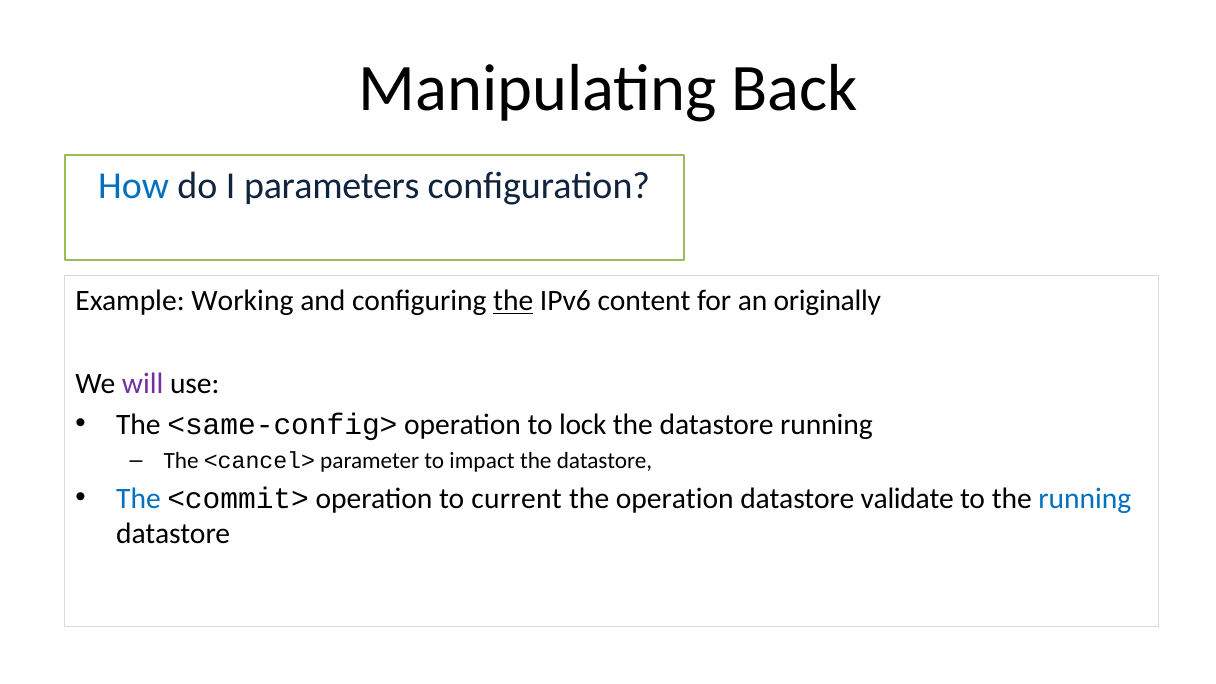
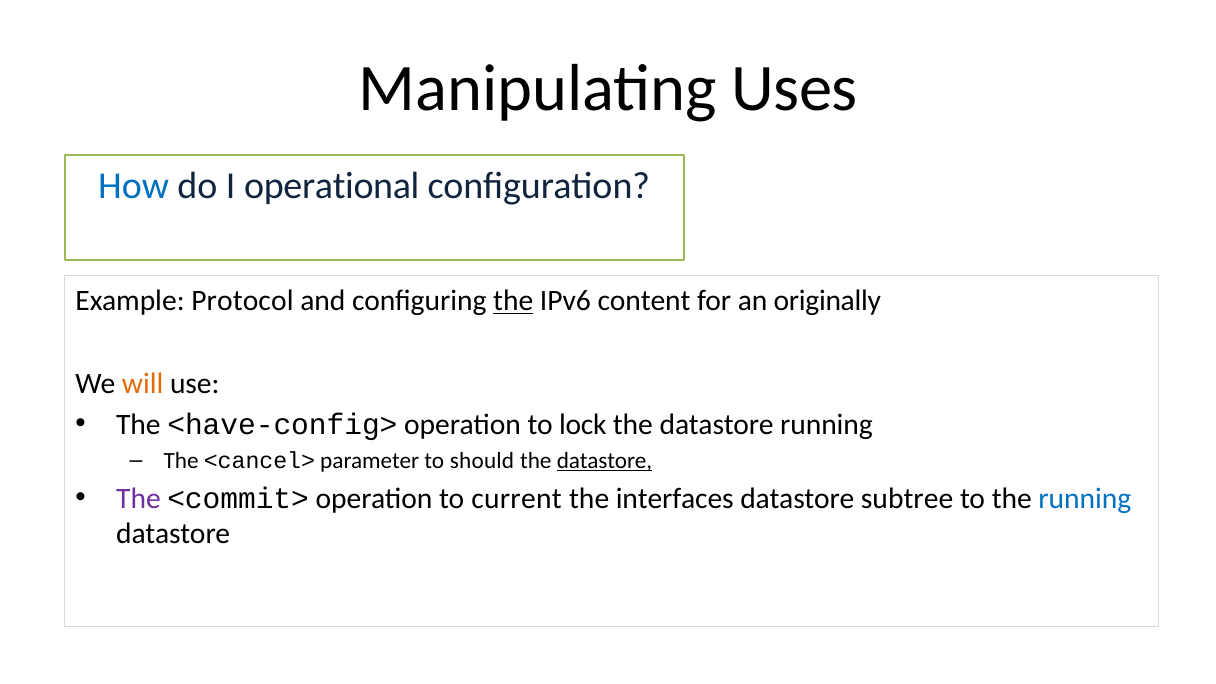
Back: Back -> Uses
parameters: parameters -> operational
Working: Working -> Protocol
will colour: purple -> orange
<same-config>: <same-config> -> <have-config>
impact: impact -> should
datastore at (604, 461) underline: none -> present
The at (138, 499) colour: blue -> purple
the operation: operation -> interfaces
validate: validate -> subtree
